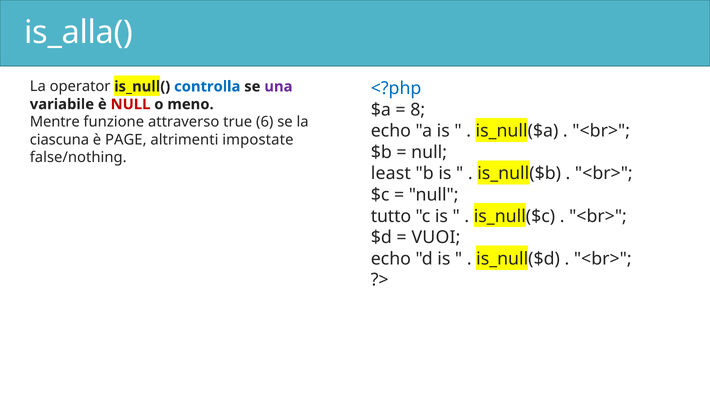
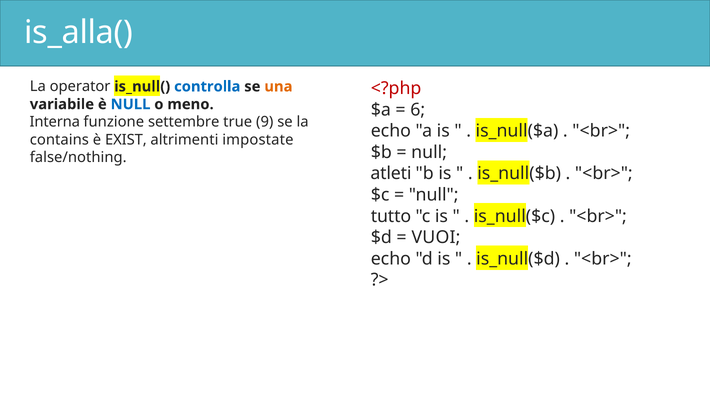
una colour: purple -> orange
<?php colour: blue -> red
NULL at (130, 104) colour: red -> blue
8: 8 -> 6
Mentre: Mentre -> Interna
attraverso: attraverso -> settembre
6: 6 -> 9
ciascuna: ciascuna -> contains
PAGE: PAGE -> EXIST
least: least -> atleti
